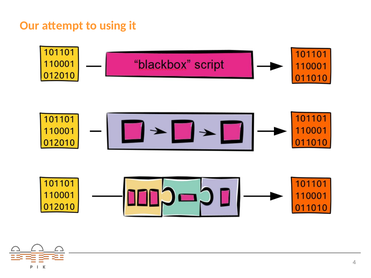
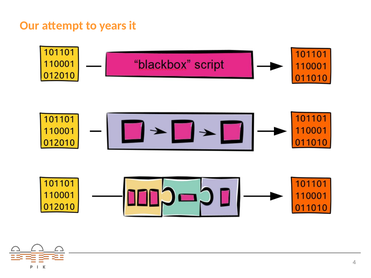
using: using -> years
